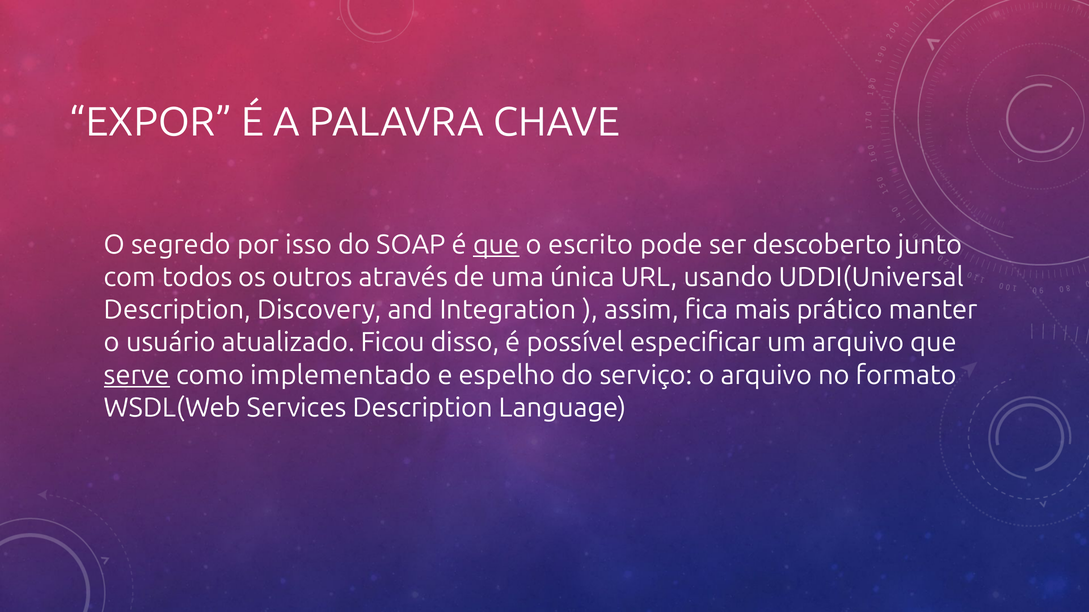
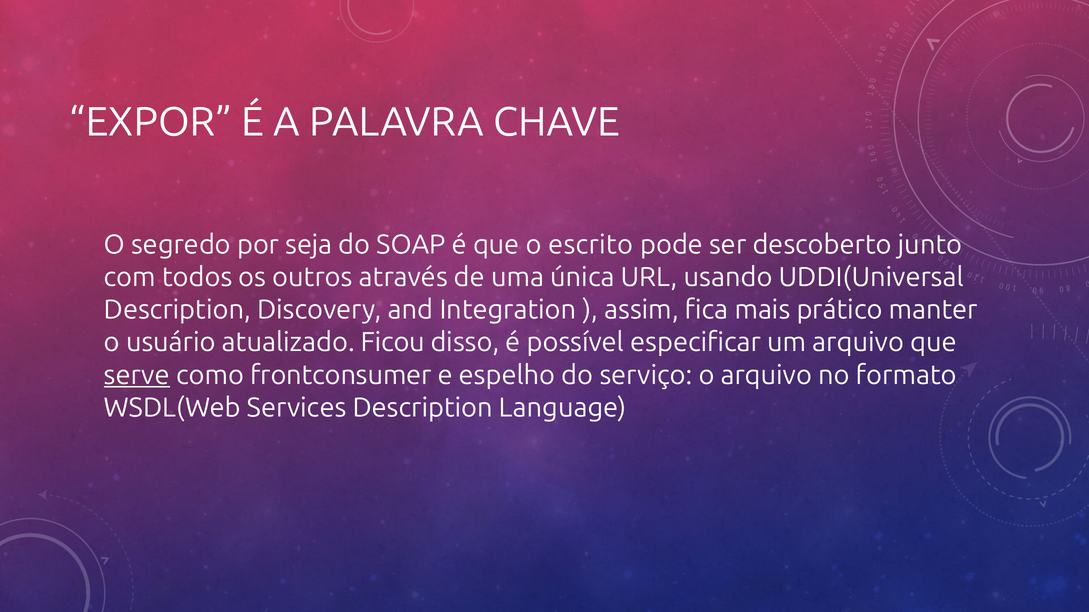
isso: isso -> seja
que at (496, 245) underline: present -> none
implementado: implementado -> frontconsumer
